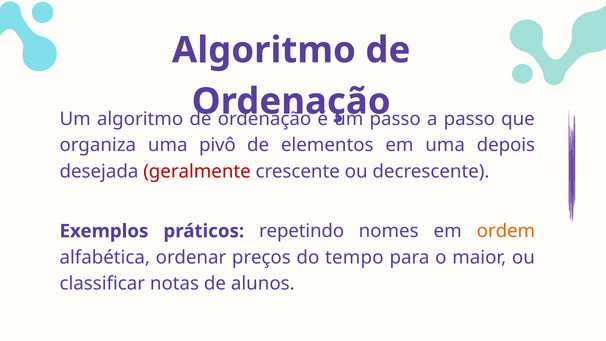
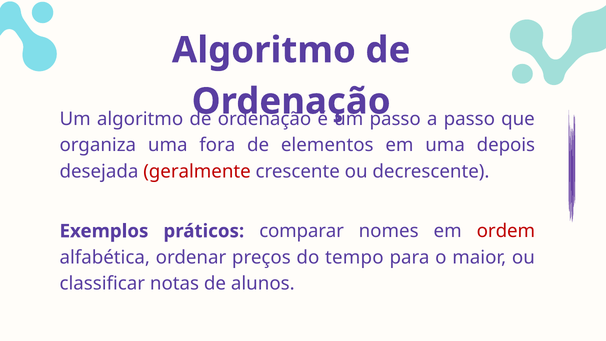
pivô: pivô -> fora
repetindo: repetindo -> comparar
ordem colour: orange -> red
